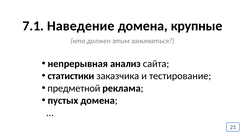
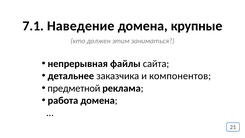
анализ: анализ -> файлы
статистики: статистики -> детальнее
тестирование: тестирование -> компонентов
пустых: пустых -> работа
